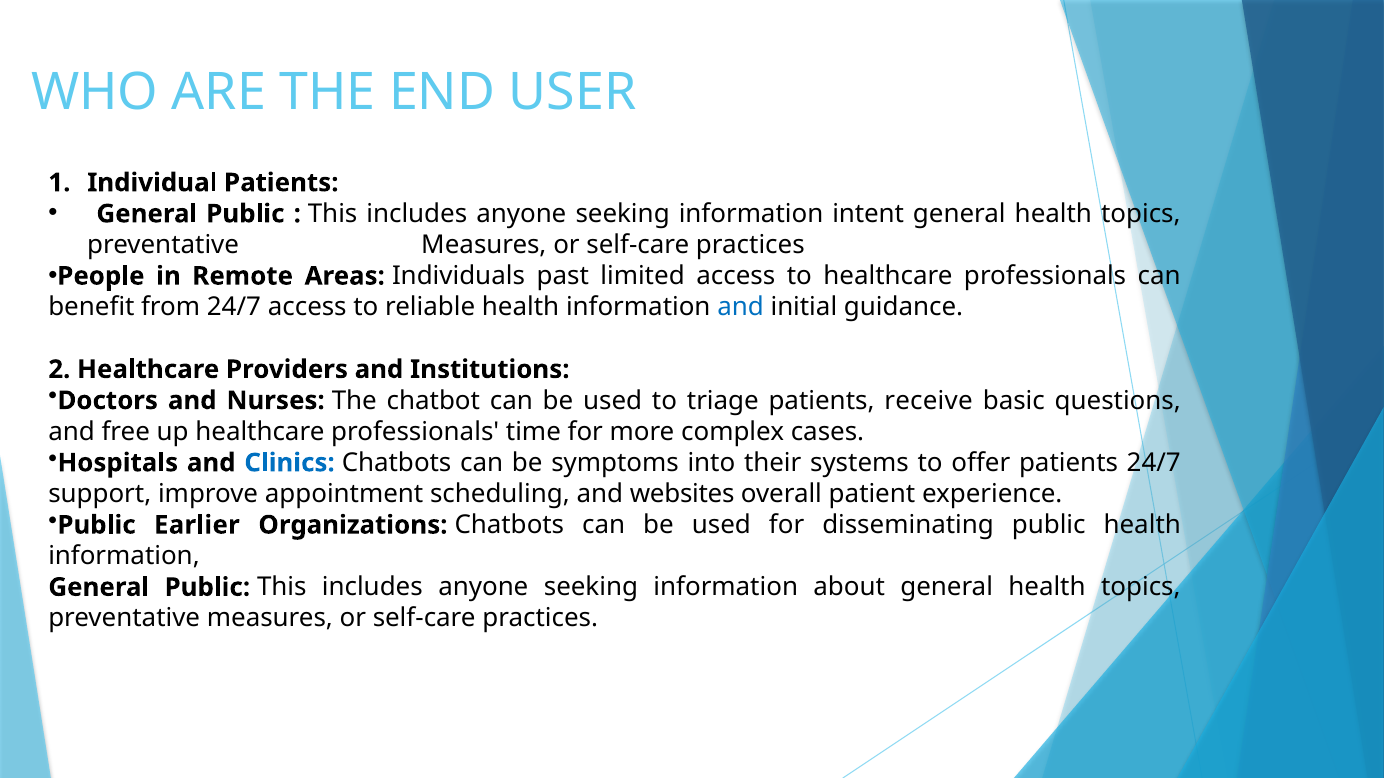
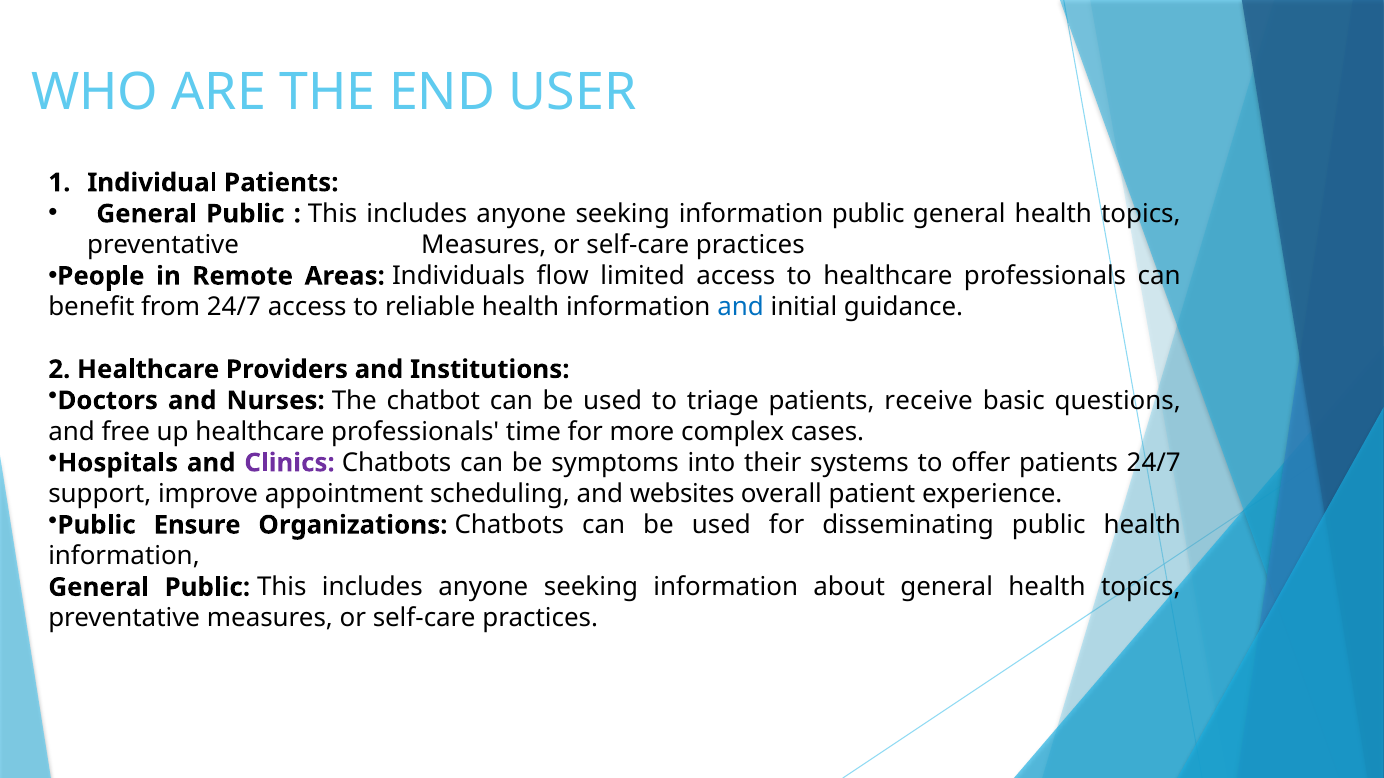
information intent: intent -> public
past: past -> flow
Clinics colour: blue -> purple
Earlier: Earlier -> Ensure
